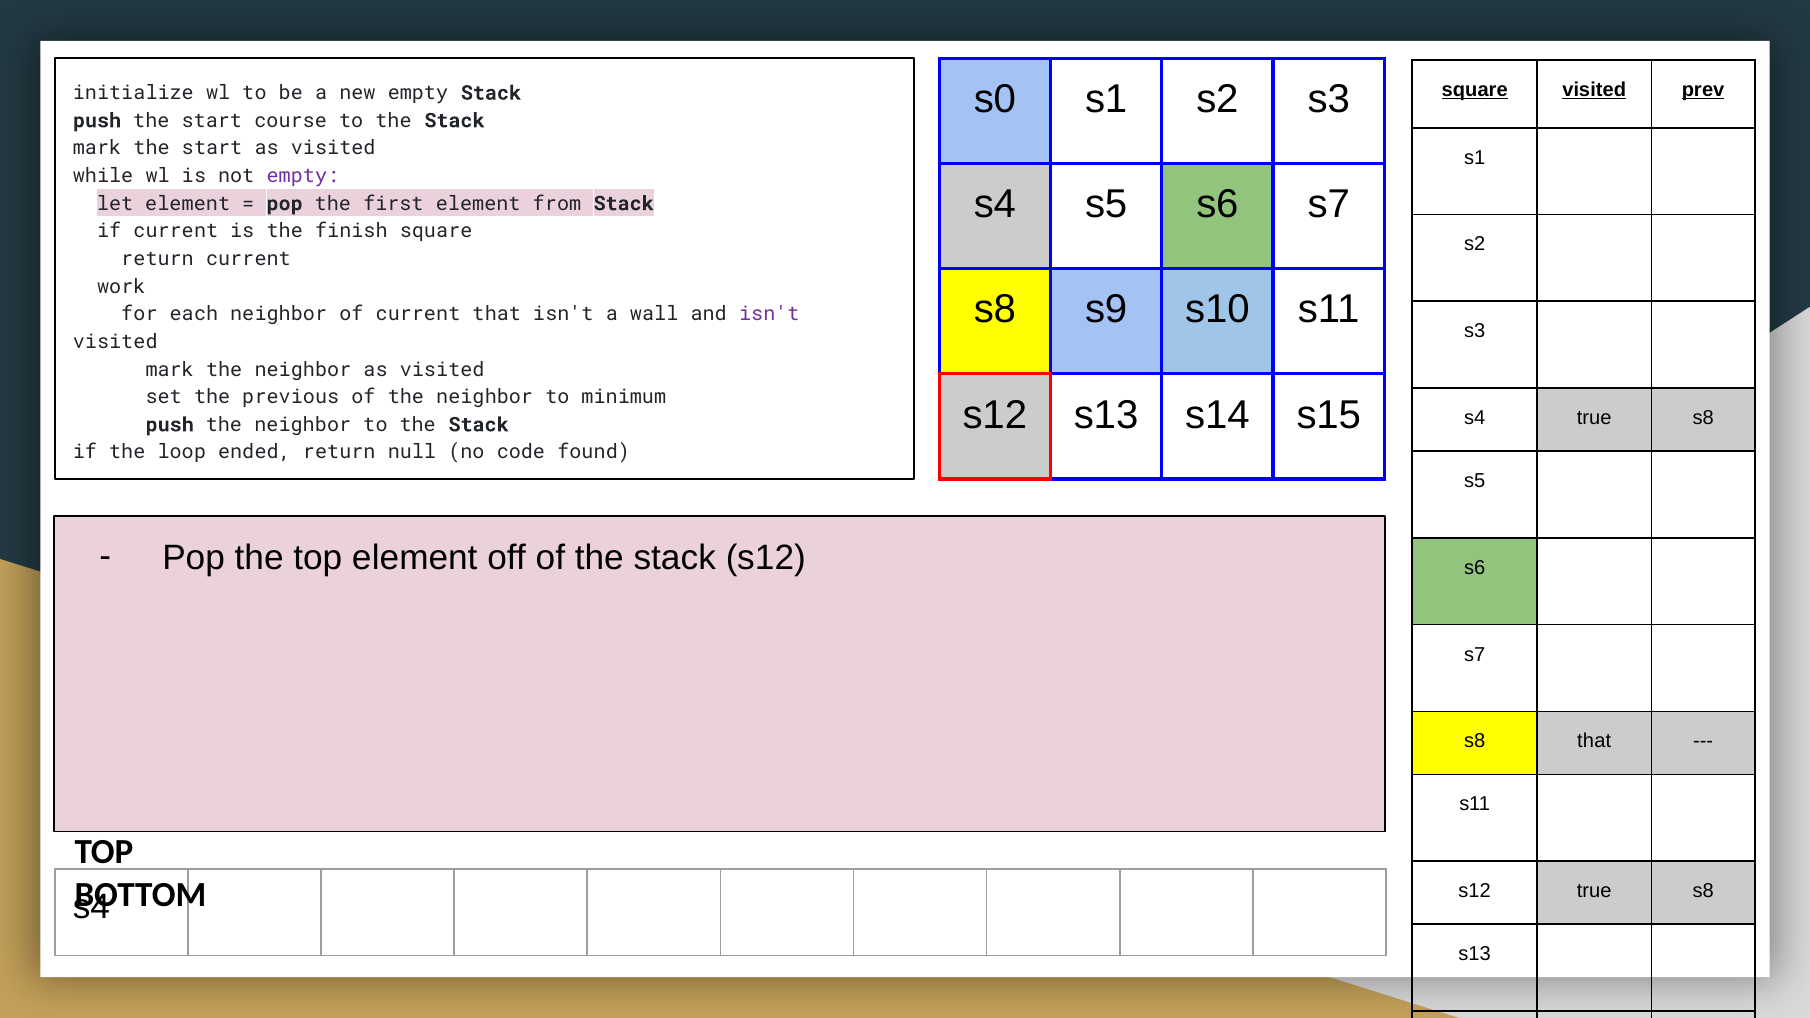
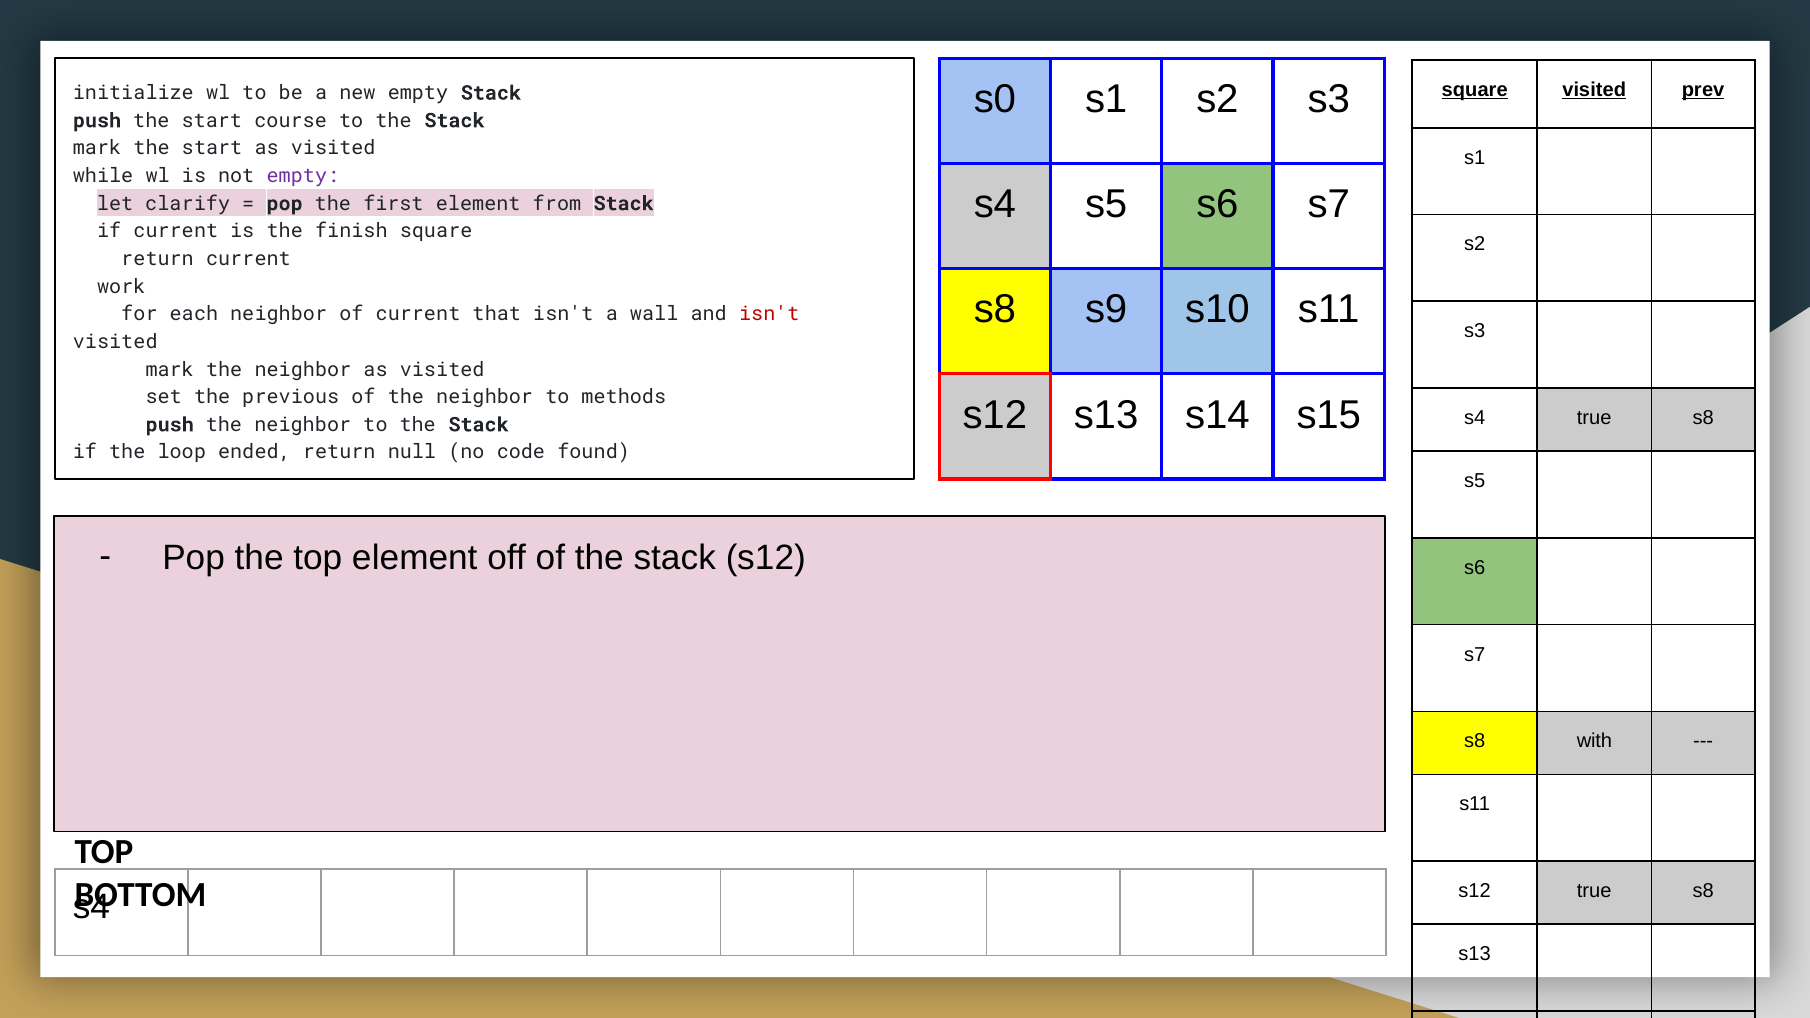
let element: element -> clarify
isn't at (769, 314) colour: purple -> red
minimum: minimum -> methods
s8 that: that -> with
